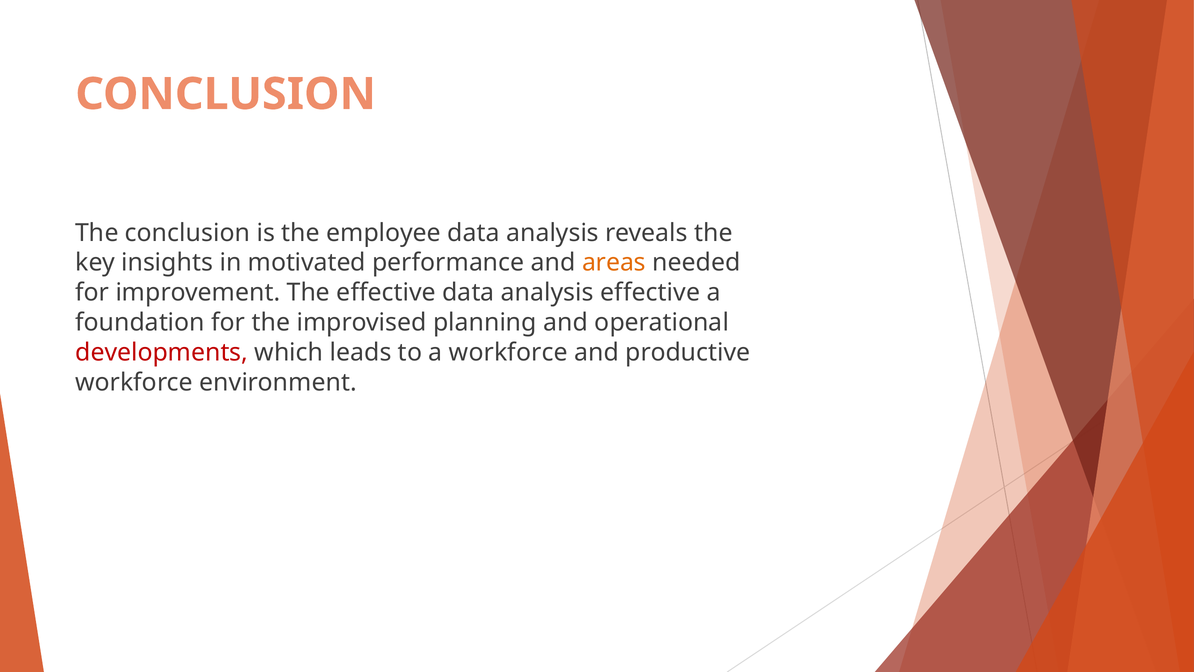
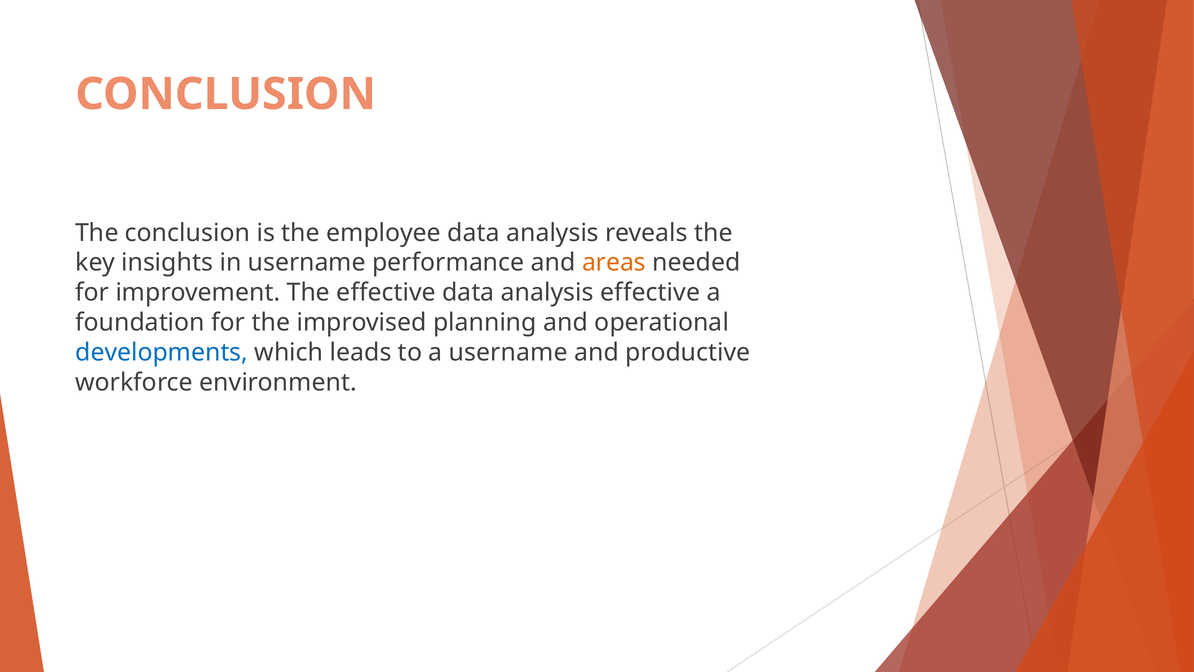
in motivated: motivated -> username
developments colour: red -> blue
a workforce: workforce -> username
